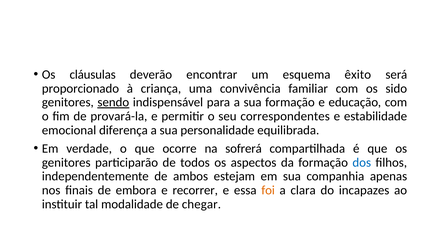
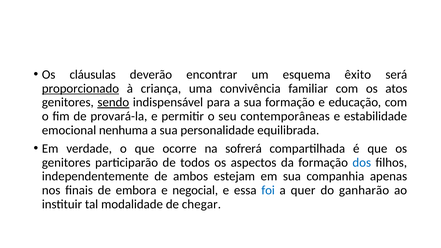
proporcionado underline: none -> present
sido: sido -> atos
correspondentes: correspondentes -> contemporâneas
diferença: diferença -> nenhuma
recorrer: recorrer -> negocial
foi colour: orange -> blue
clara: clara -> quer
incapazes: incapazes -> ganharão
